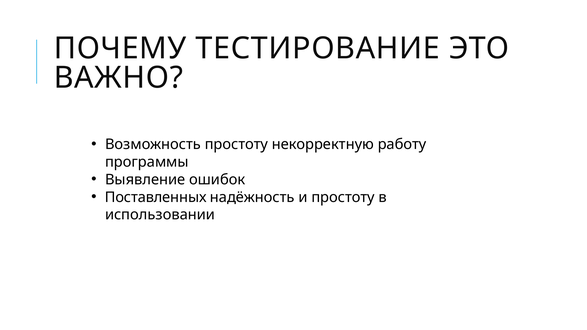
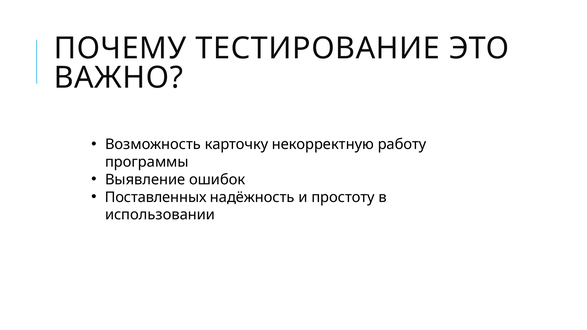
Возможность простоту: простоту -> карточку
